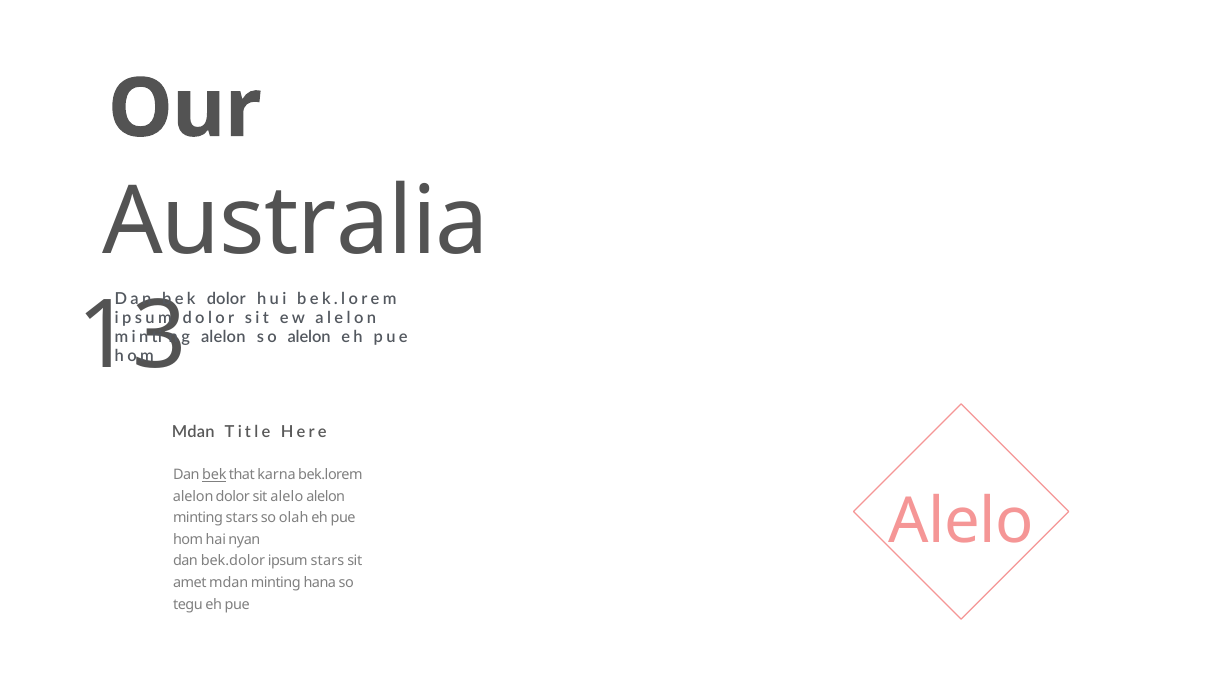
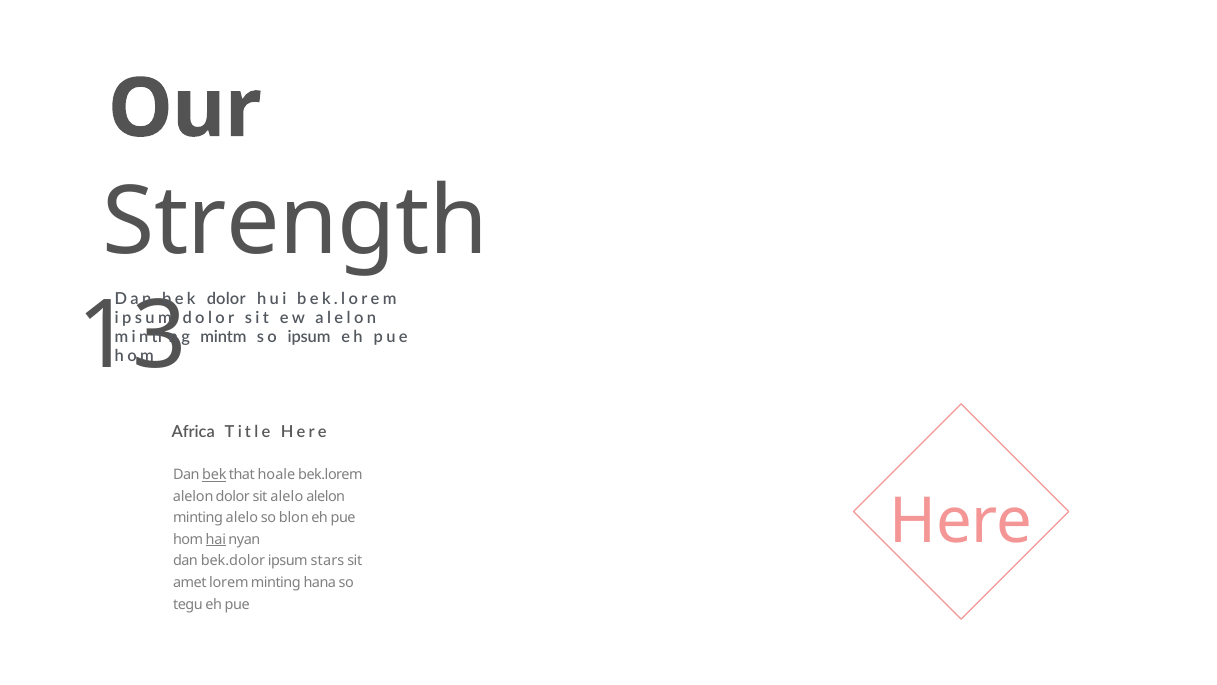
Australia: Australia -> Strength
alelon at (223, 337): alelon -> mintm
so alelon: alelon -> ipsum
Mdan at (193, 432): Mdan -> Africa
karna: karna -> hoale
Alelo at (961, 521): Alelo -> Here
minting stars: stars -> alelo
olah: olah -> blon
hai underline: none -> present
amet mdan: mdan -> lorem
